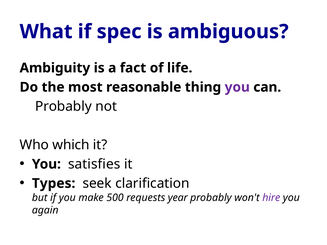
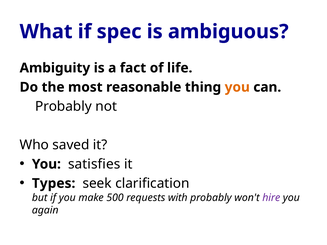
you at (237, 87) colour: purple -> orange
which: which -> saved
year: year -> with
